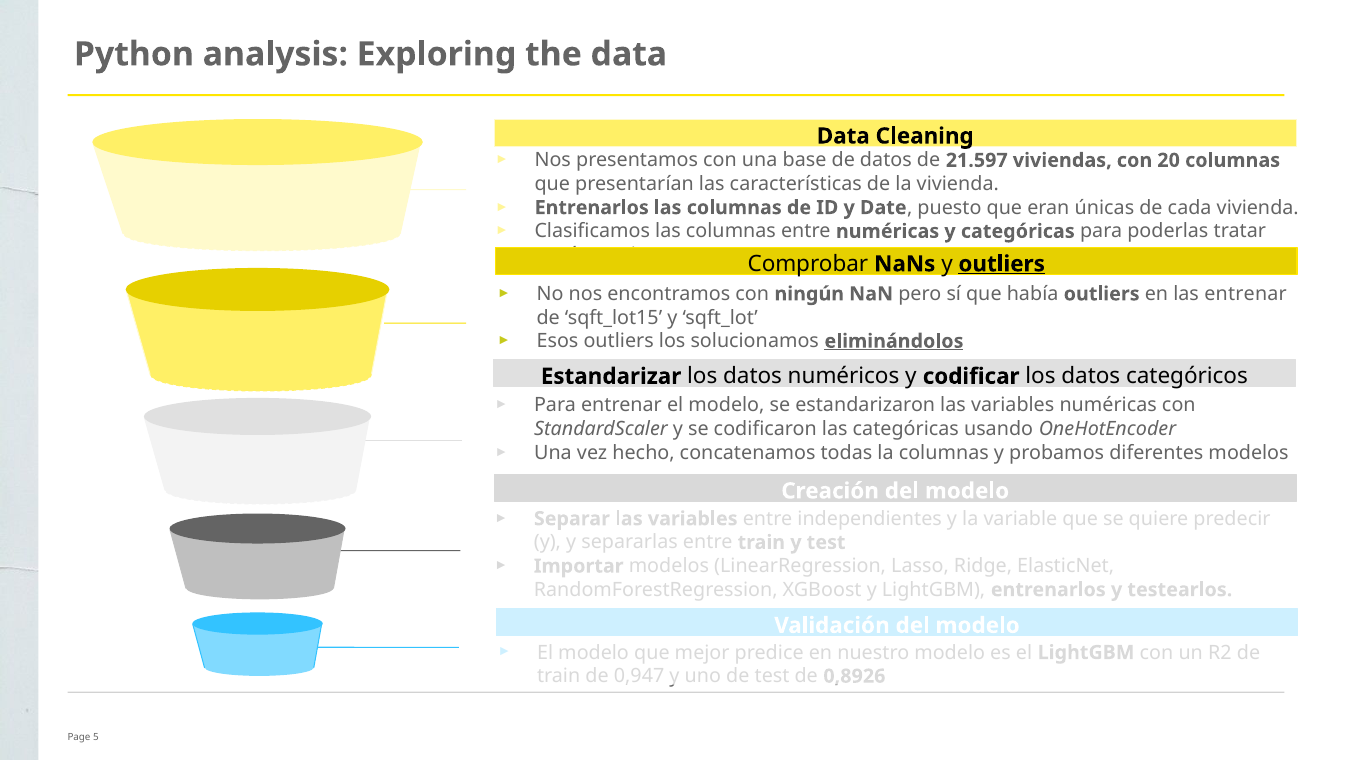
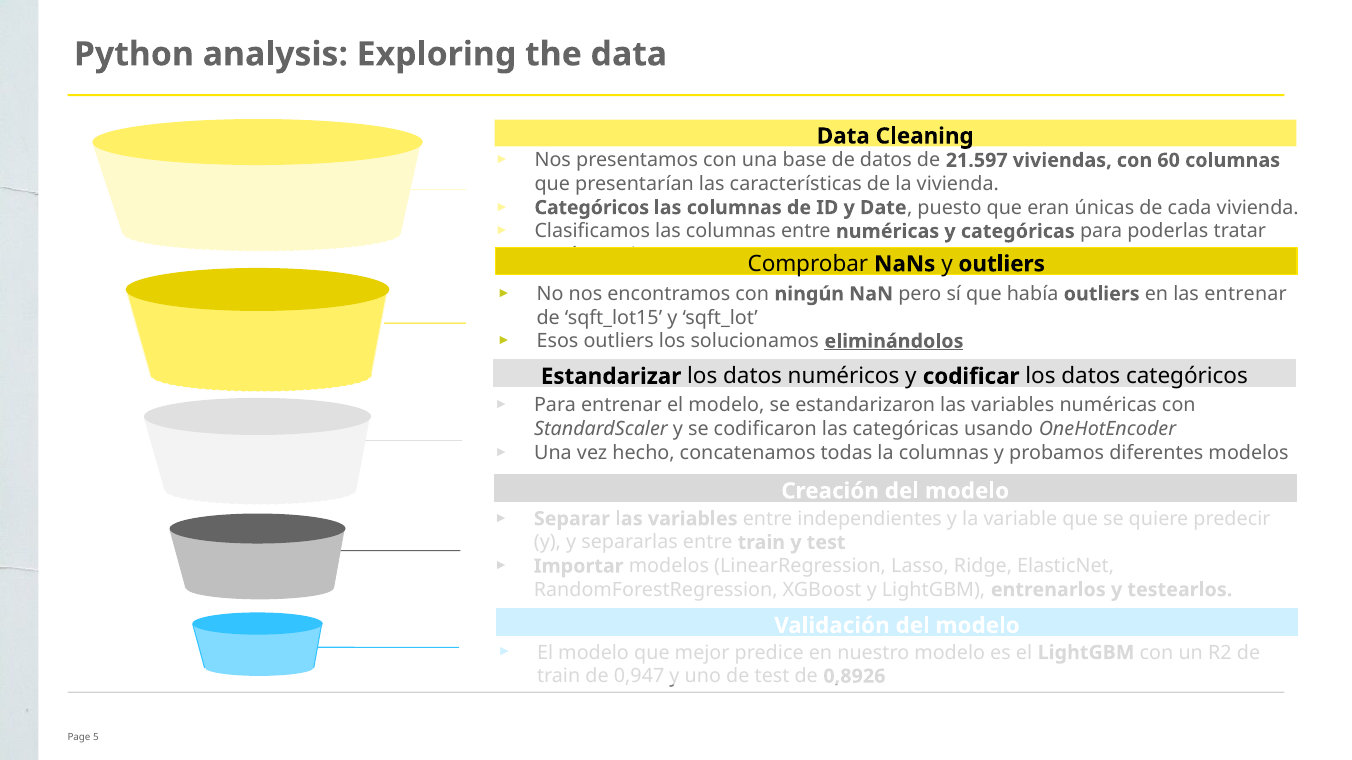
20: 20 -> 60
Entrenarlos at (592, 208): Entrenarlos -> Categóricos
outliers at (1002, 264) underline: present -> none
